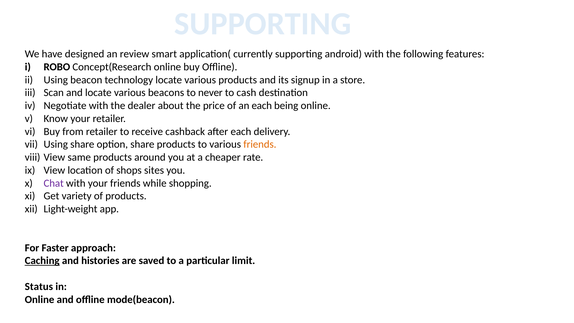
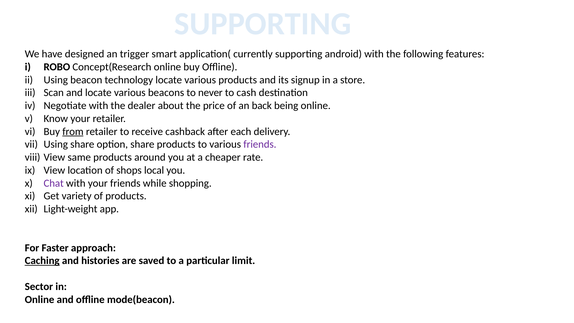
review: review -> trigger
an each: each -> back
from underline: none -> present
friends at (260, 144) colour: orange -> purple
sites: sites -> local
Status: Status -> Sector
